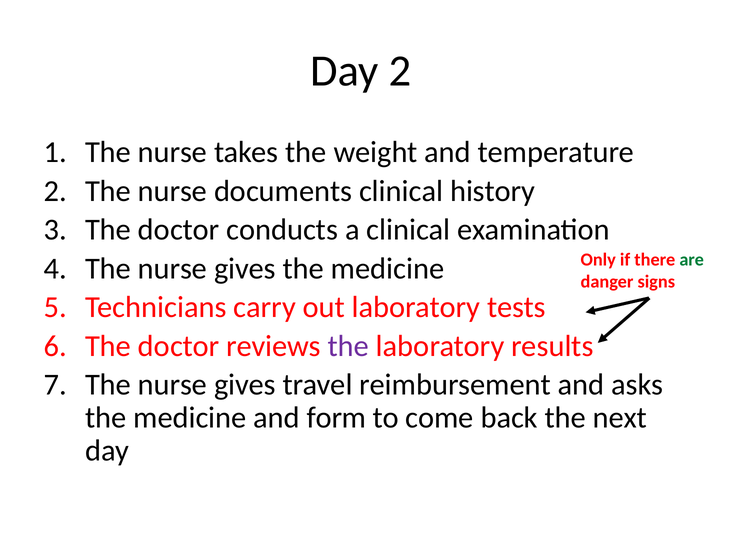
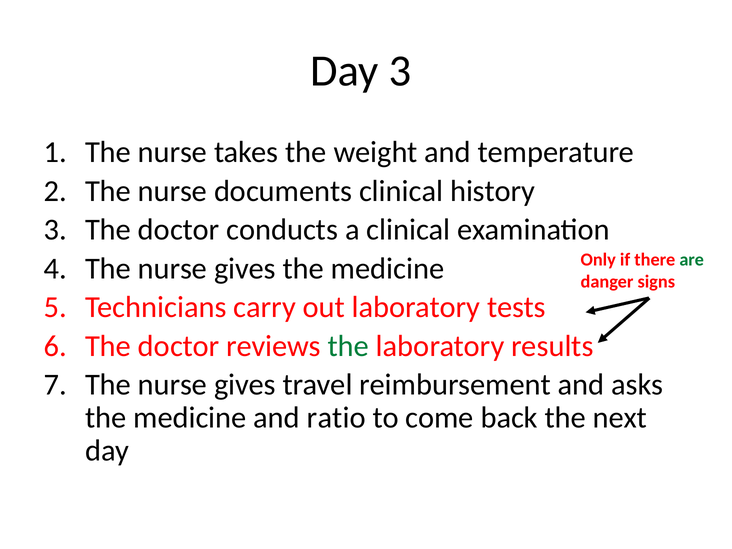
Day 2: 2 -> 3
the at (348, 346) colour: purple -> green
form: form -> ratio
